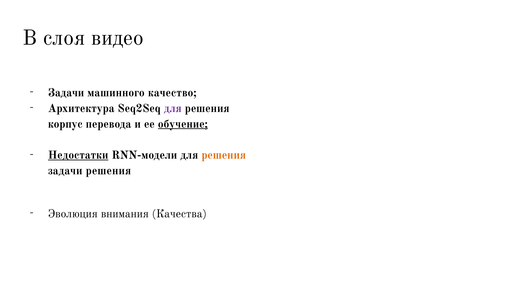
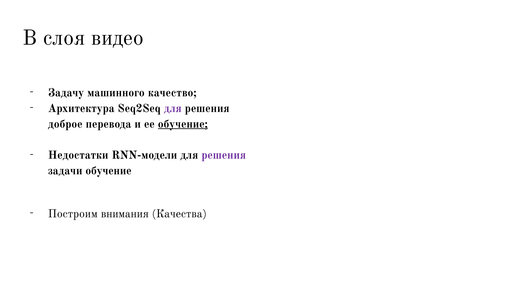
Задачи at (66, 93): Задачи -> Задачу
корпус: корпус -> доброе
Недостатки underline: present -> none
решения at (224, 155) colour: orange -> purple
задачи решения: решения -> обучение
Эволюция: Эволюция -> Построим
